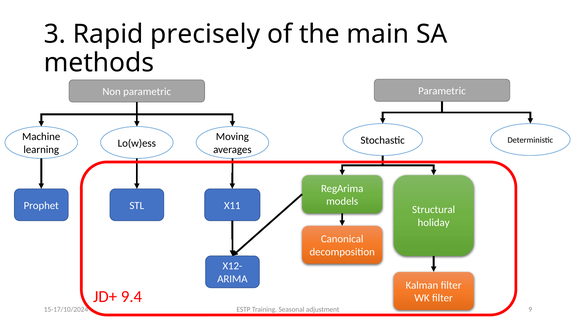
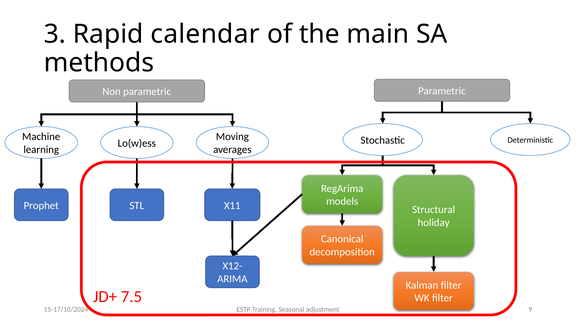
precisely: precisely -> calendar
9.4: 9.4 -> 7.5
